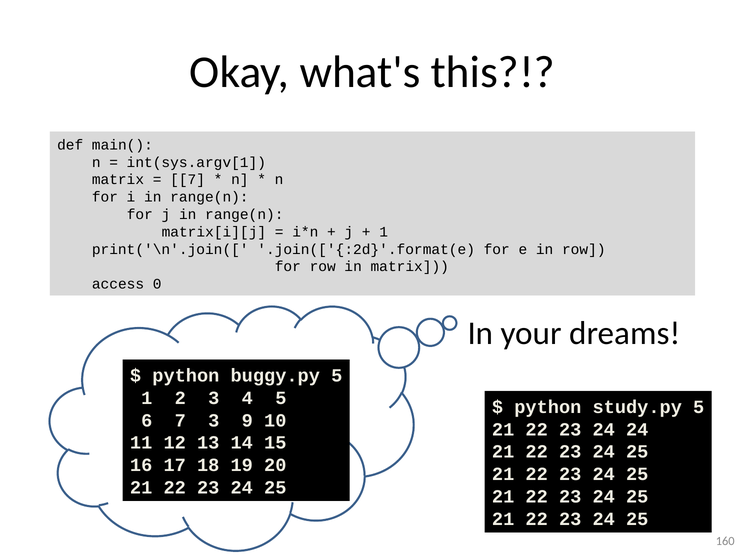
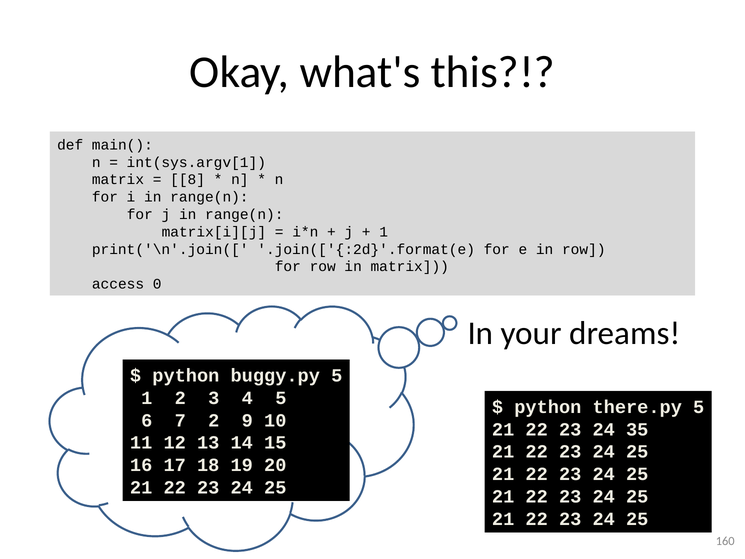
7 at (188, 180): 7 -> 8
study.py: study.py -> there.py
7 3: 3 -> 2
24 24: 24 -> 35
